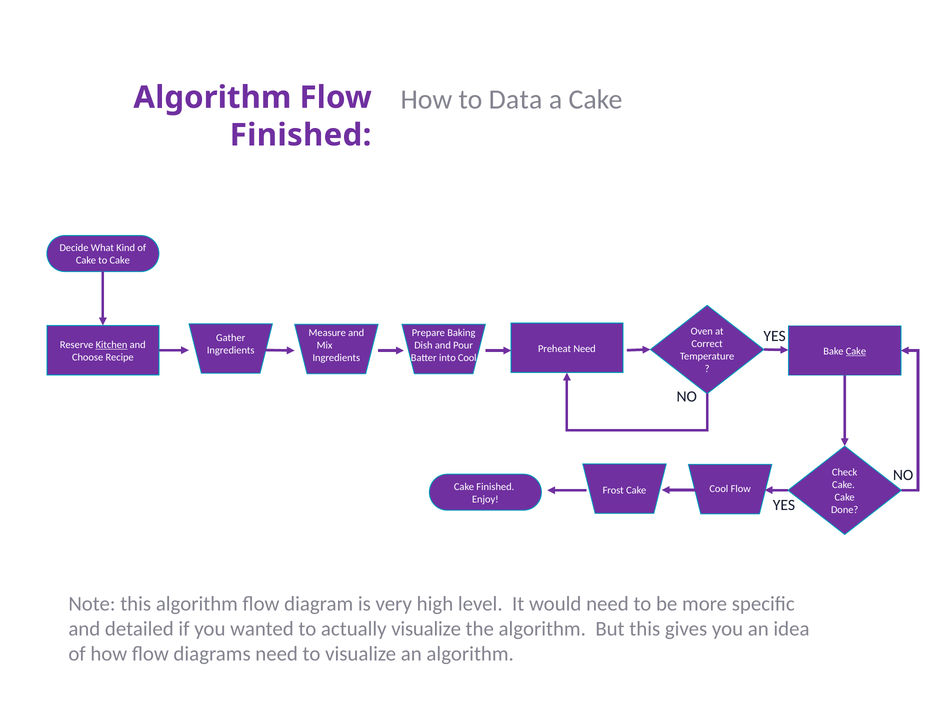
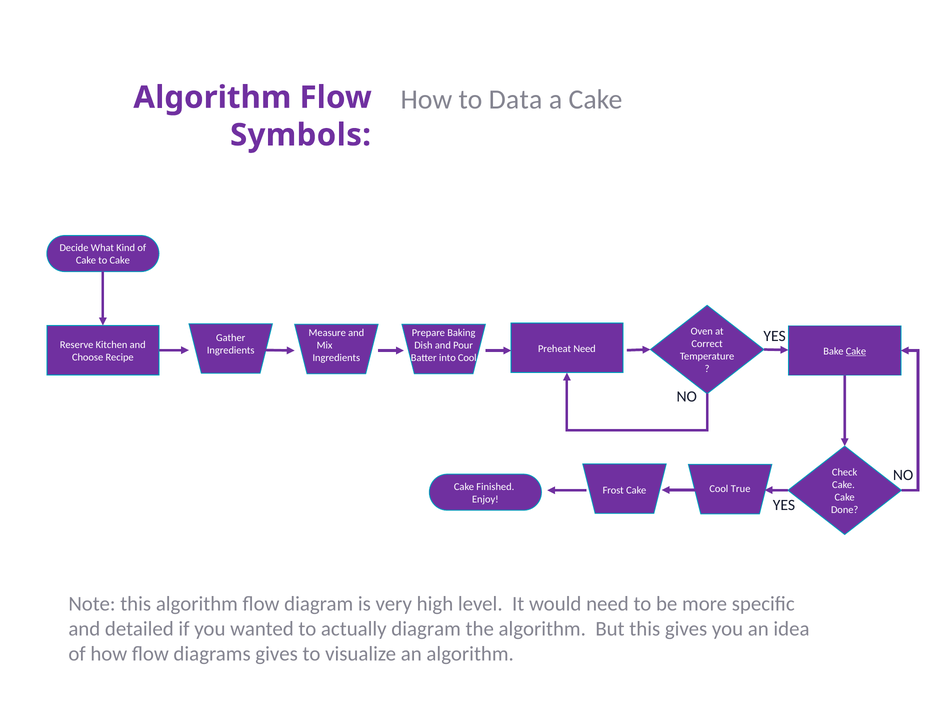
Finished at (301, 135): Finished -> Symbols
Kitchen underline: present -> none
Cool Flow: Flow -> True
actually visualize: visualize -> diagram
diagrams need: need -> gives
